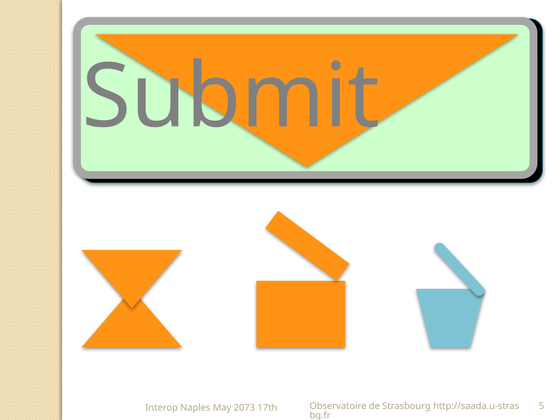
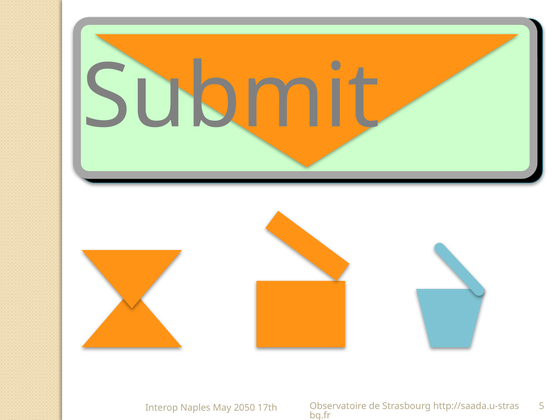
2073: 2073 -> 2050
